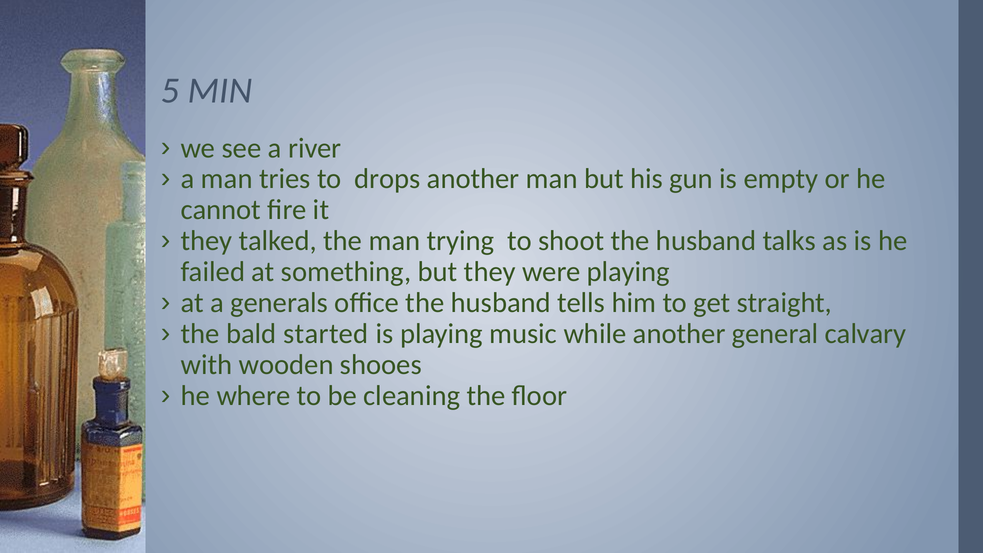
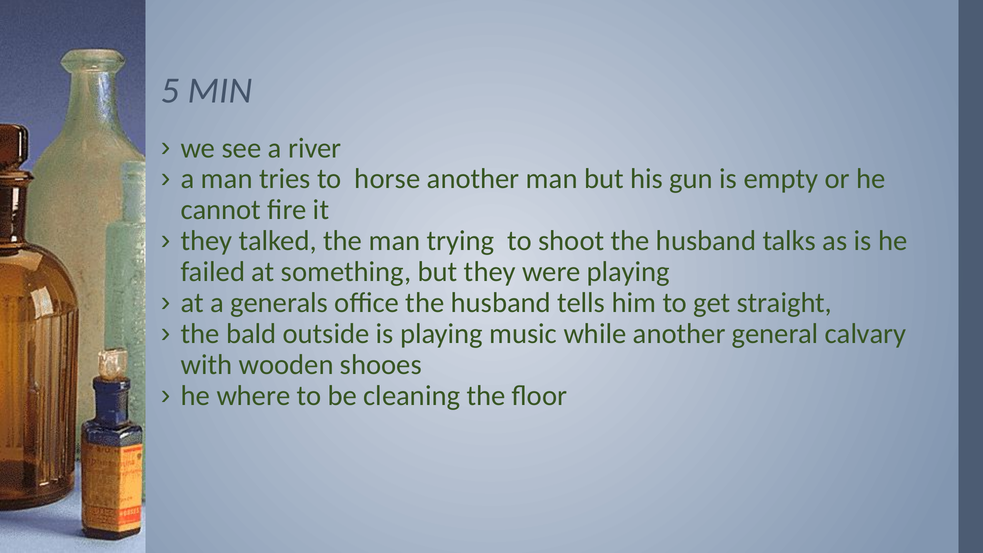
drops: drops -> horse
started: started -> outside
